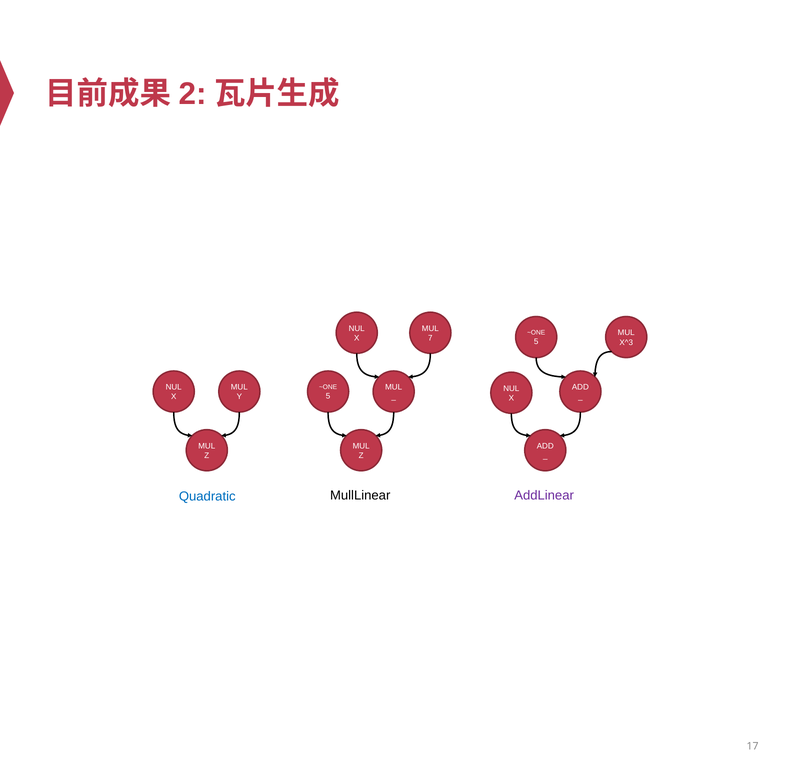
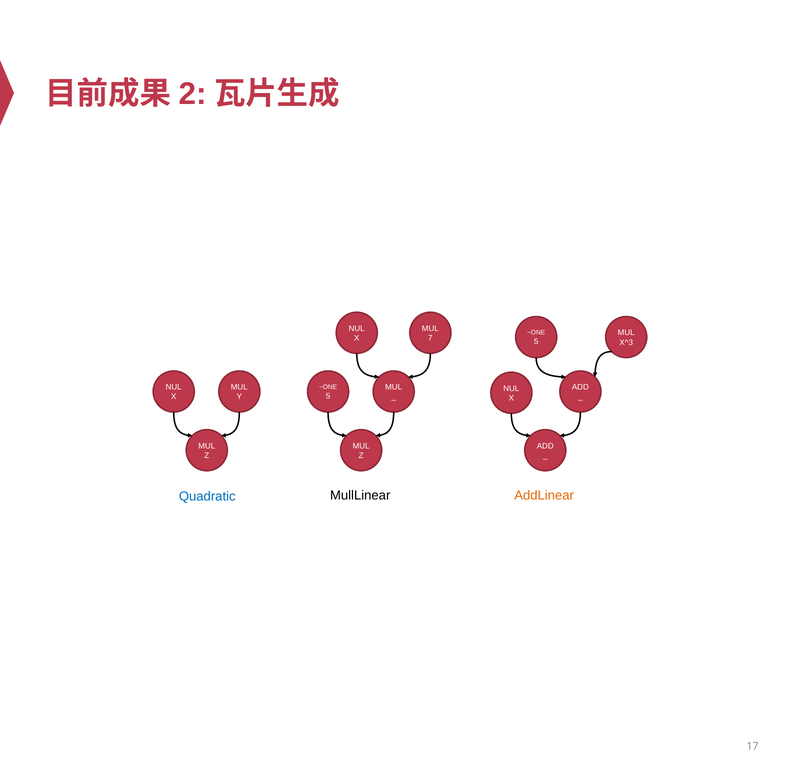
AddLinear colour: purple -> orange
